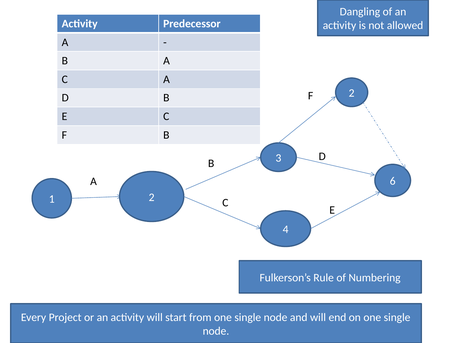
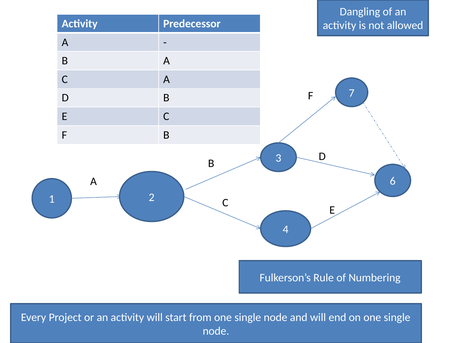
F 2: 2 -> 7
